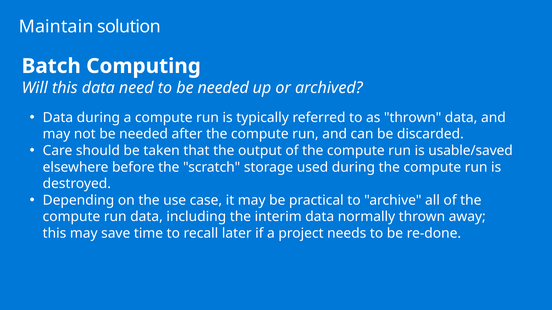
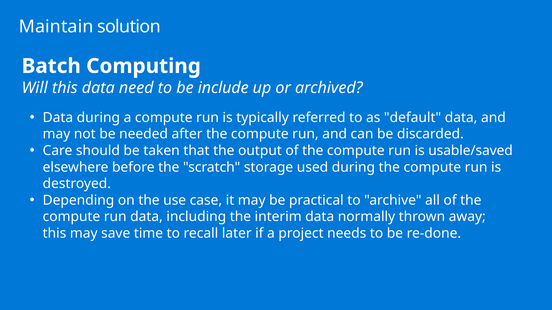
to be needed: needed -> include
as thrown: thrown -> default
